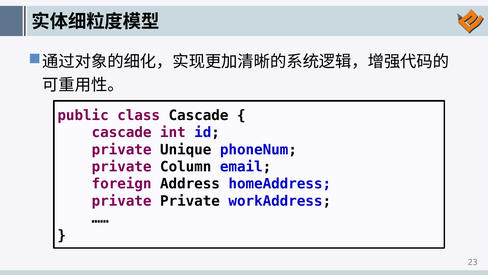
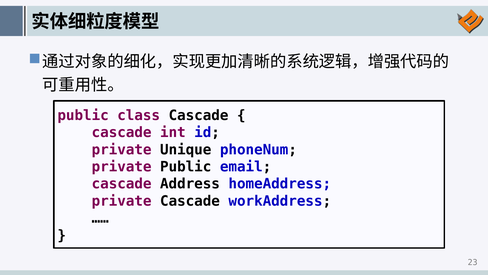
private Column: Column -> Public
foreign at (122, 184): foreign -> cascade
private Private: Private -> Cascade
